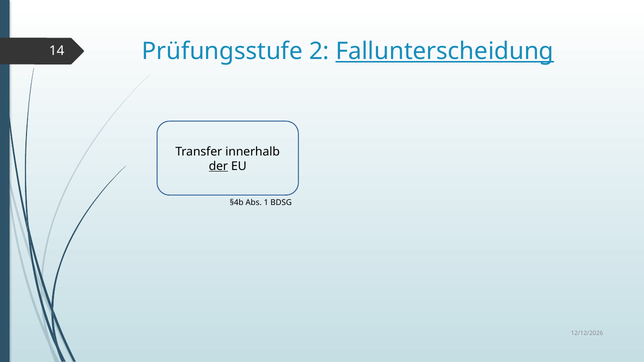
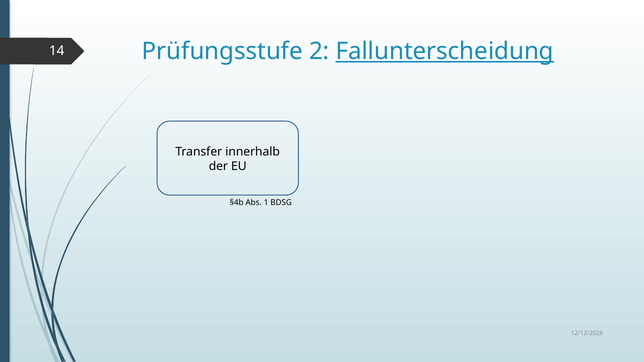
der underline: present -> none
